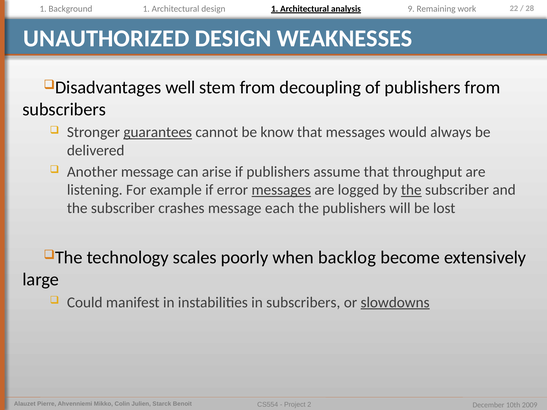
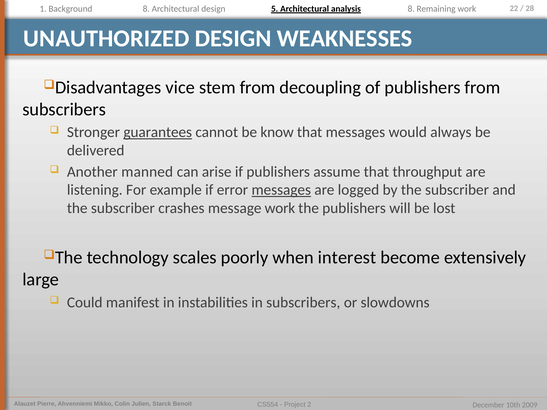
Background 1: 1 -> 8
design 1: 1 -> 5
analysis 9: 9 -> 8
well: well -> vice
Another message: message -> manned
the at (411, 190) underline: present -> none
message each: each -> work
backlog: backlog -> interest
slowdowns underline: present -> none
